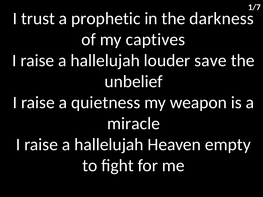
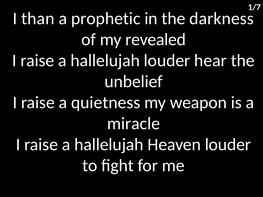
trust: trust -> than
captives: captives -> revealed
save: save -> hear
Heaven empty: empty -> louder
